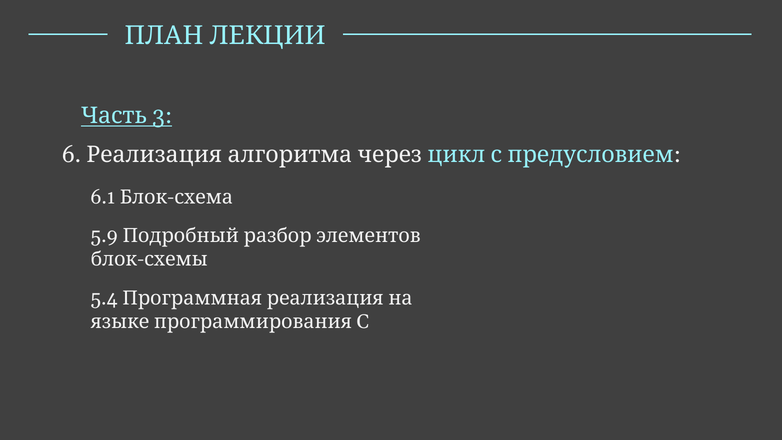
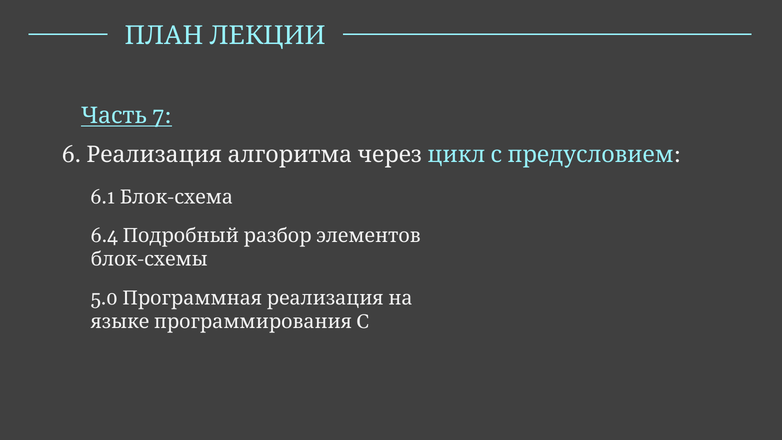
3: 3 -> 7
5.9: 5.9 -> 6.4
5.4: 5.4 -> 5.0
